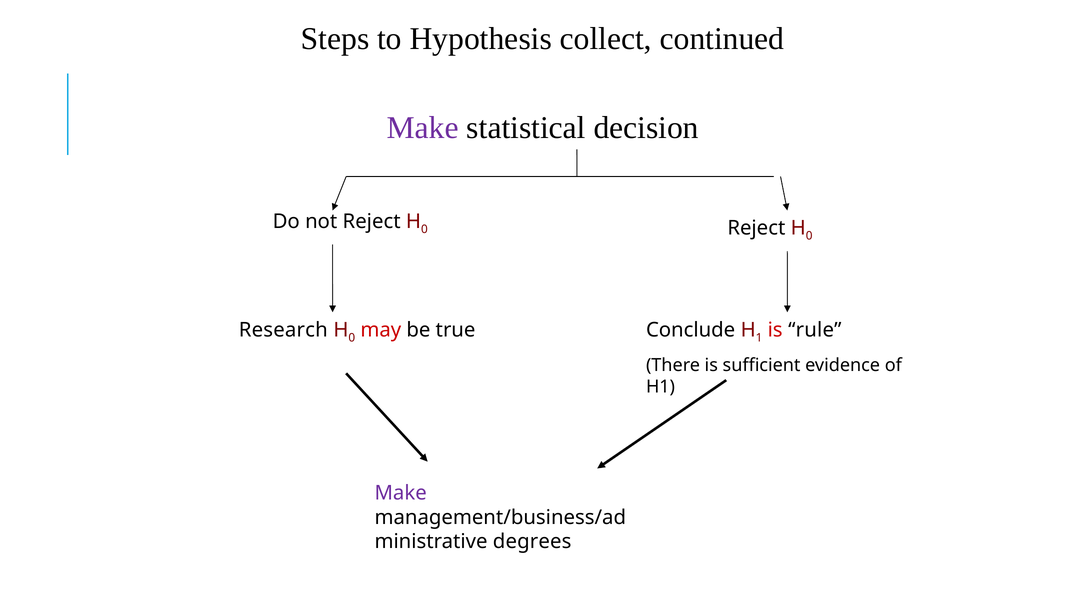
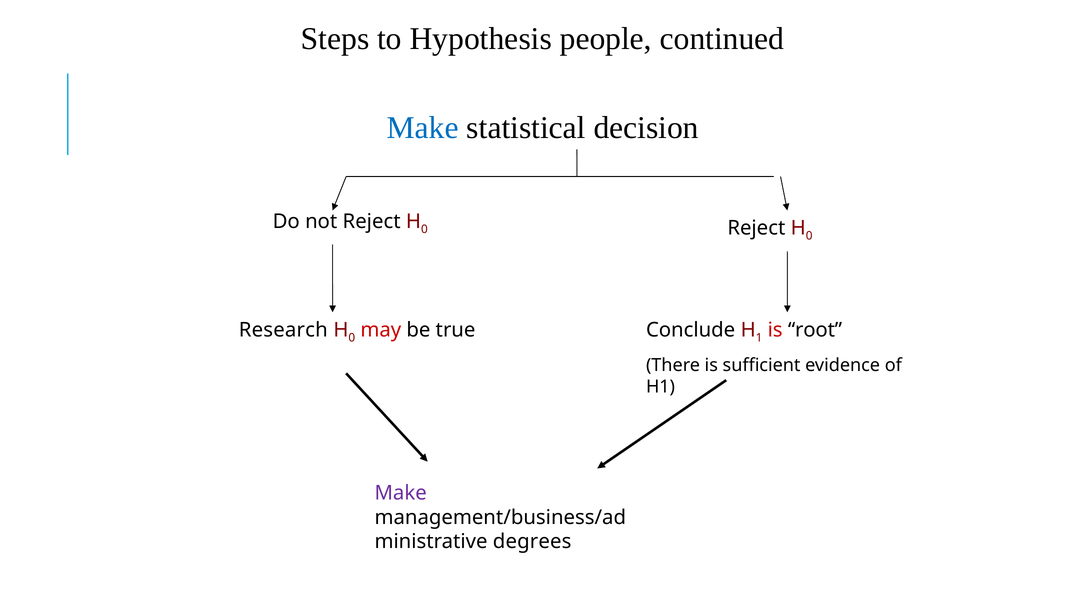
collect: collect -> people
Make at (423, 128) colour: purple -> blue
rule: rule -> root
